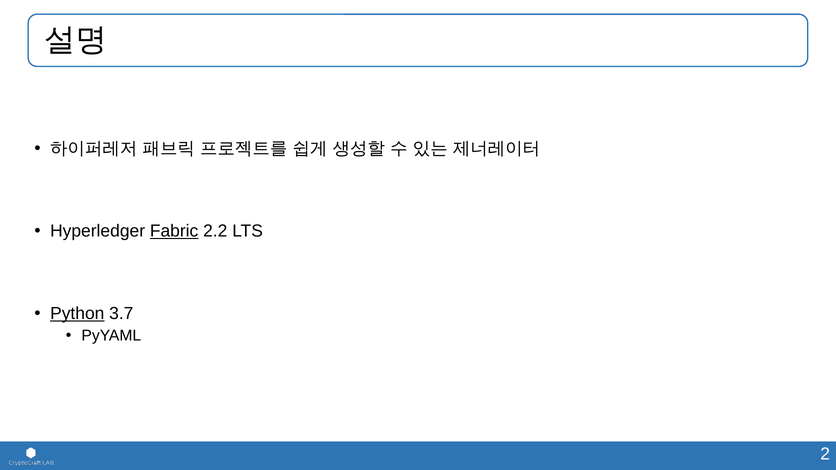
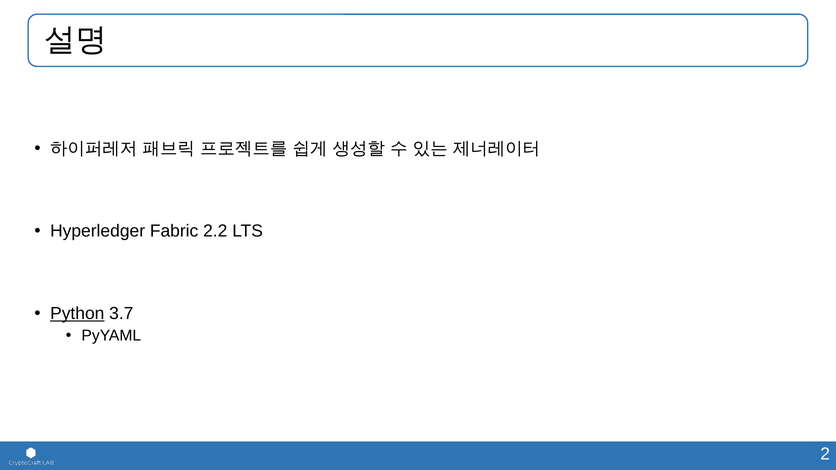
Fabric underline: present -> none
